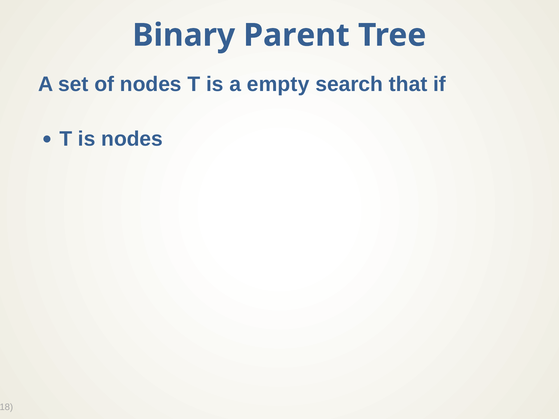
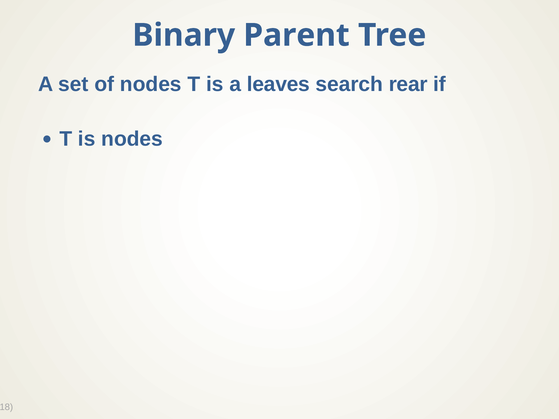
empty: empty -> leaves
that: that -> rear
